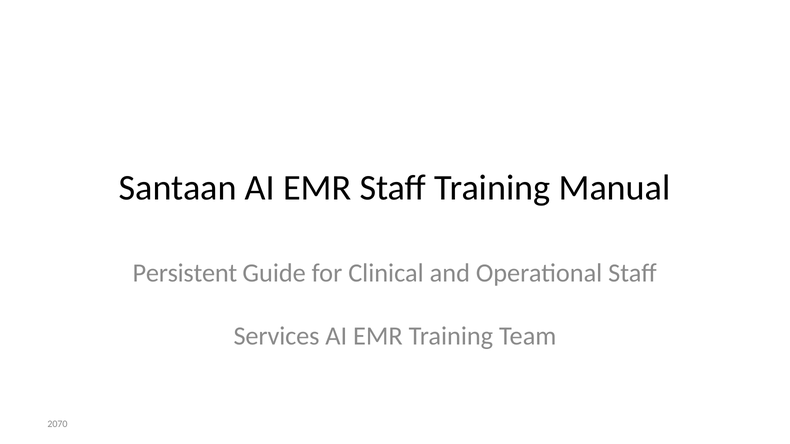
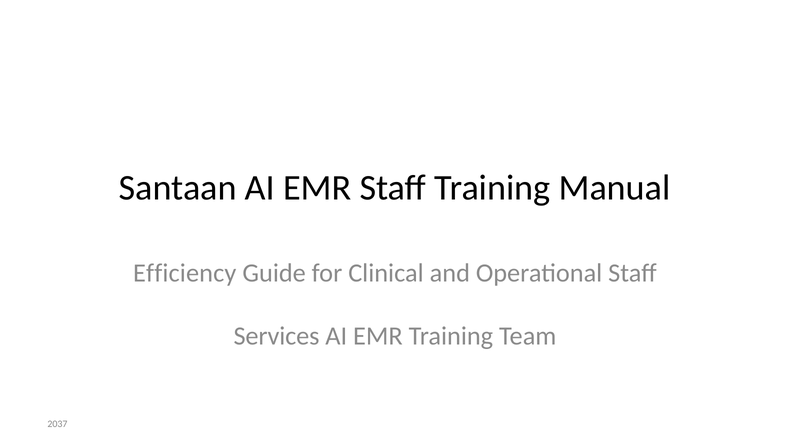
Persistent: Persistent -> Efficiency
2070: 2070 -> 2037
